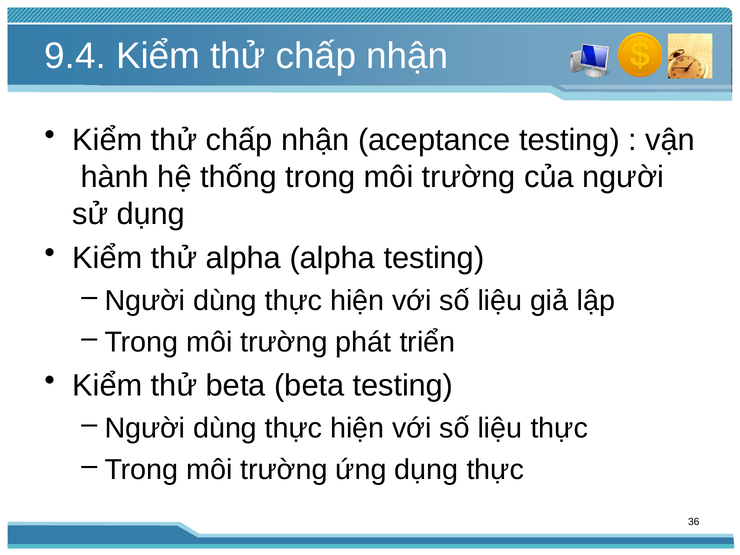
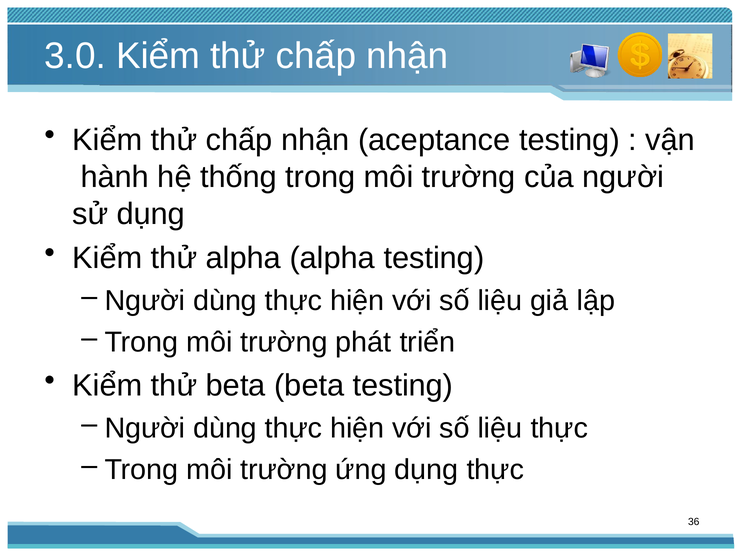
9.4: 9.4 -> 3.0
